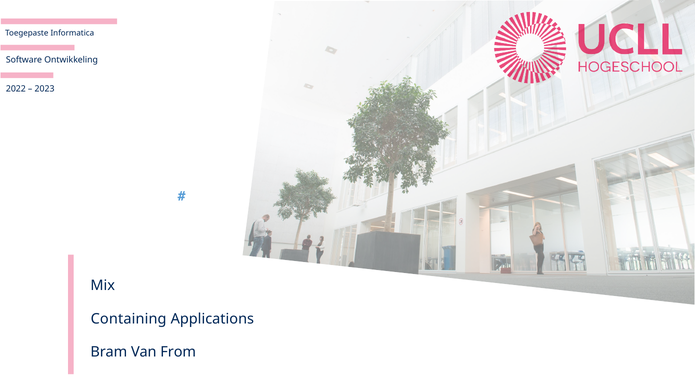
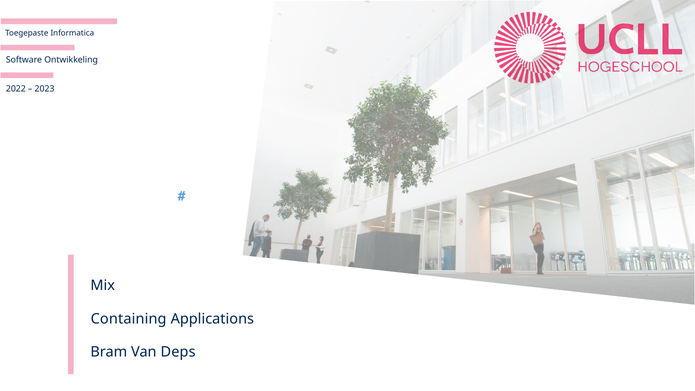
From: From -> Deps
